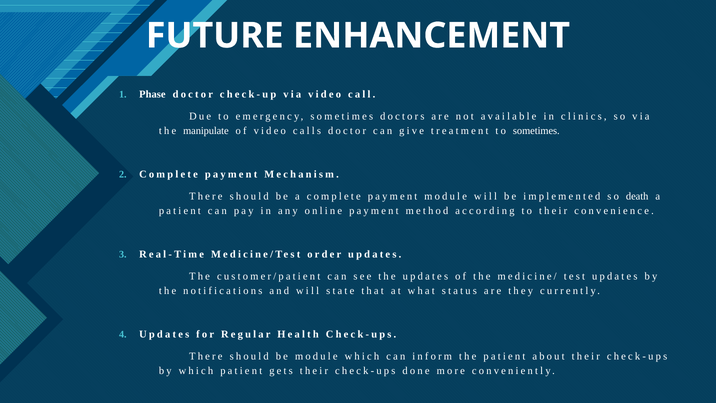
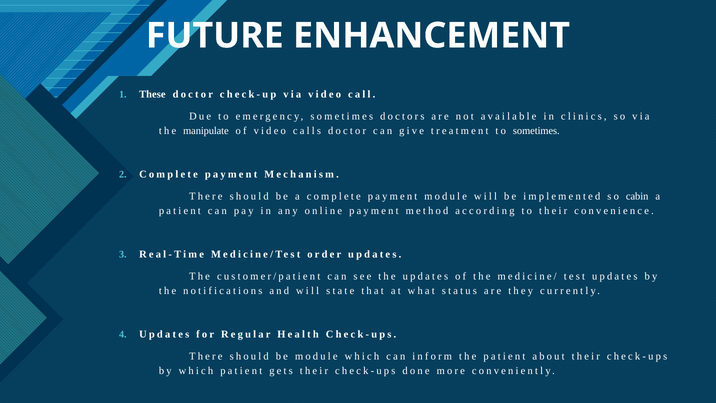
Phase: Phase -> These
death: death -> cabin
